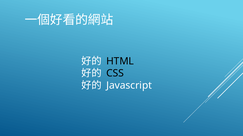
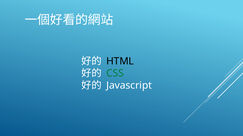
CSS colour: black -> green
